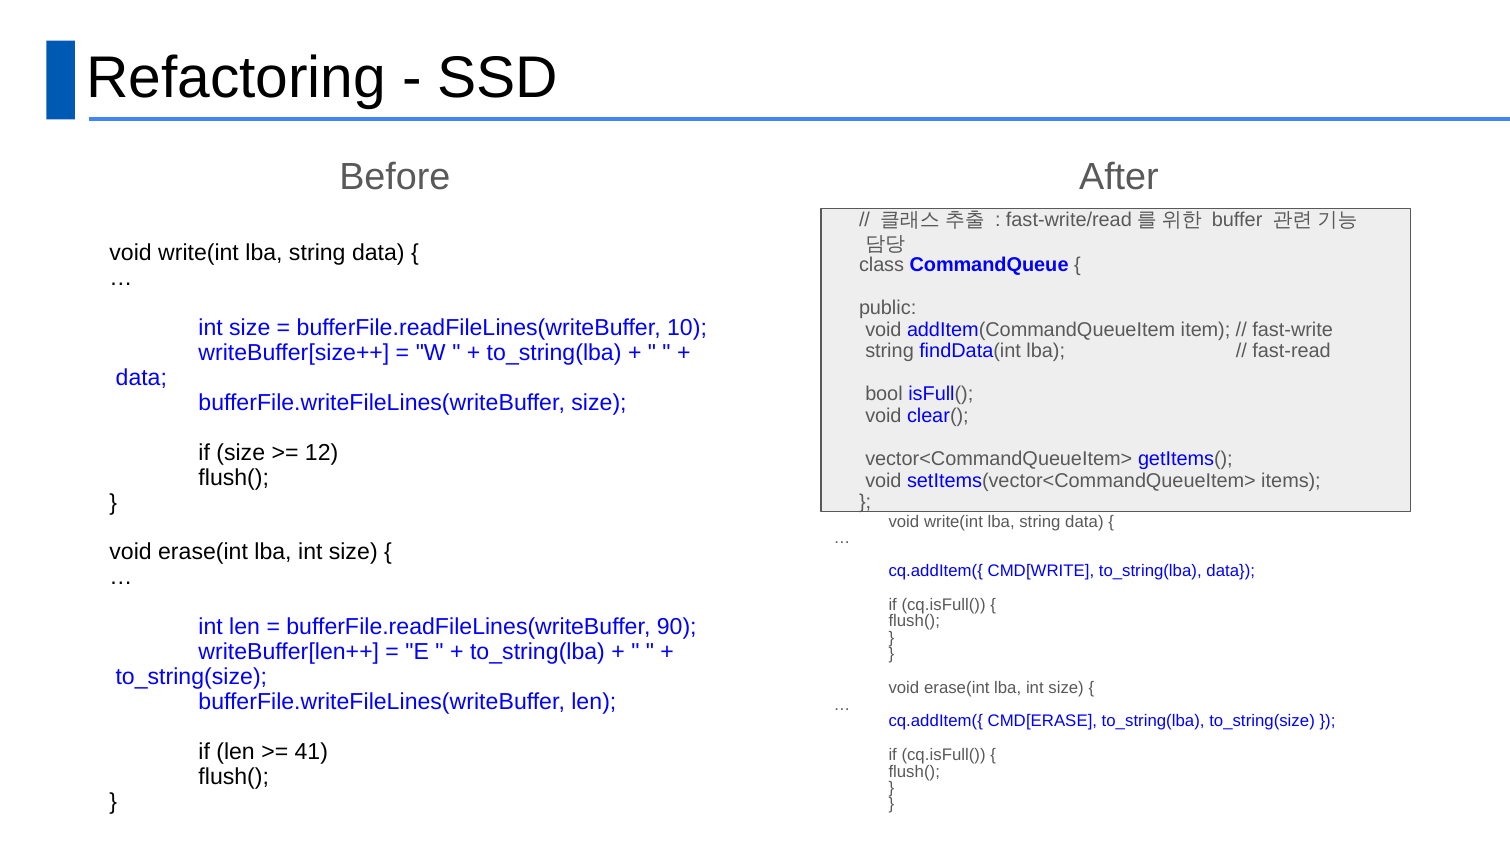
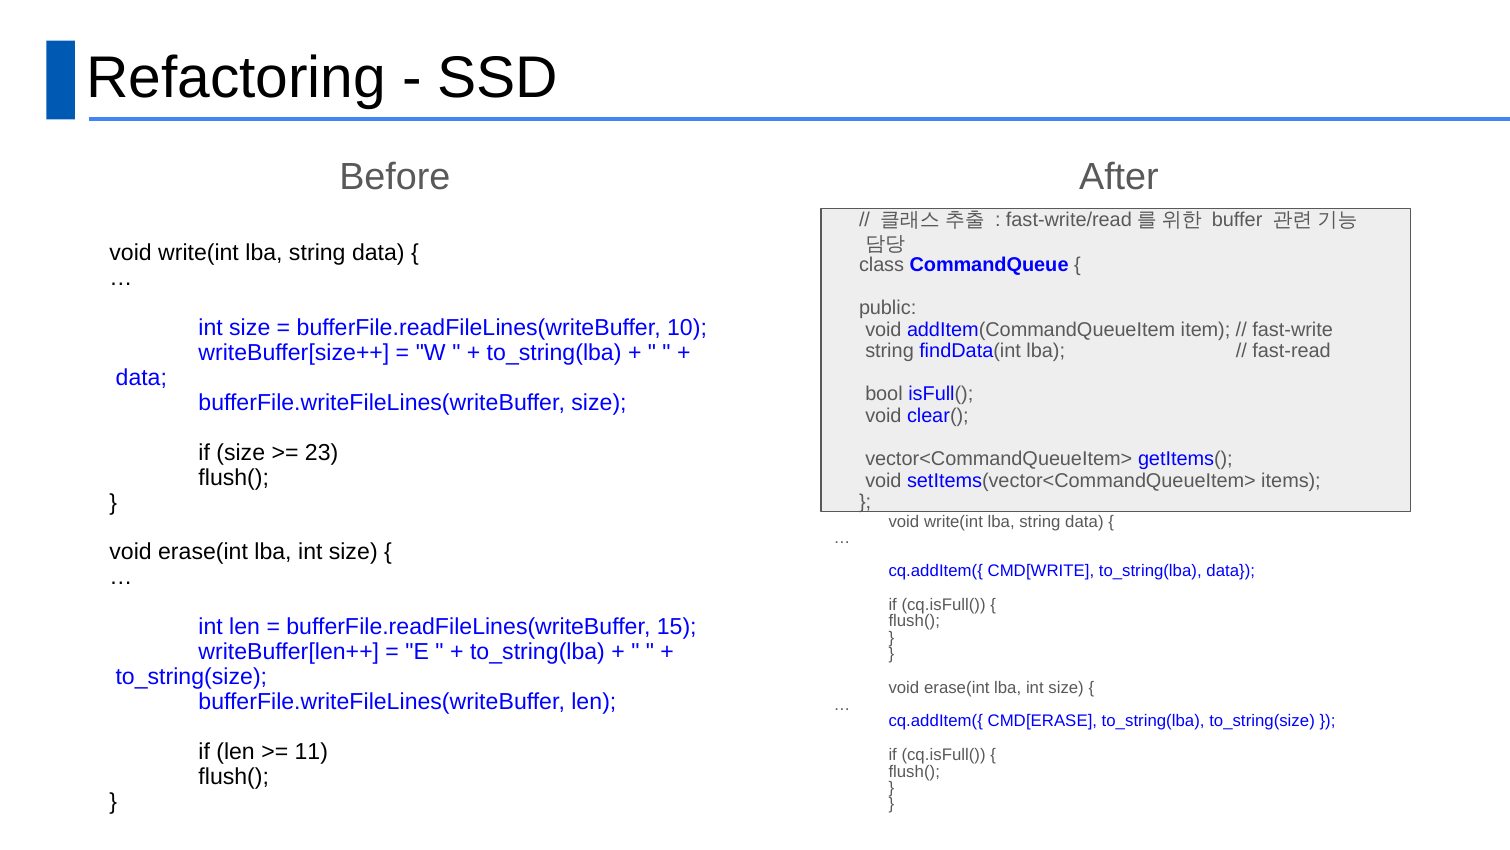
12: 12 -> 23
90: 90 -> 15
41: 41 -> 11
